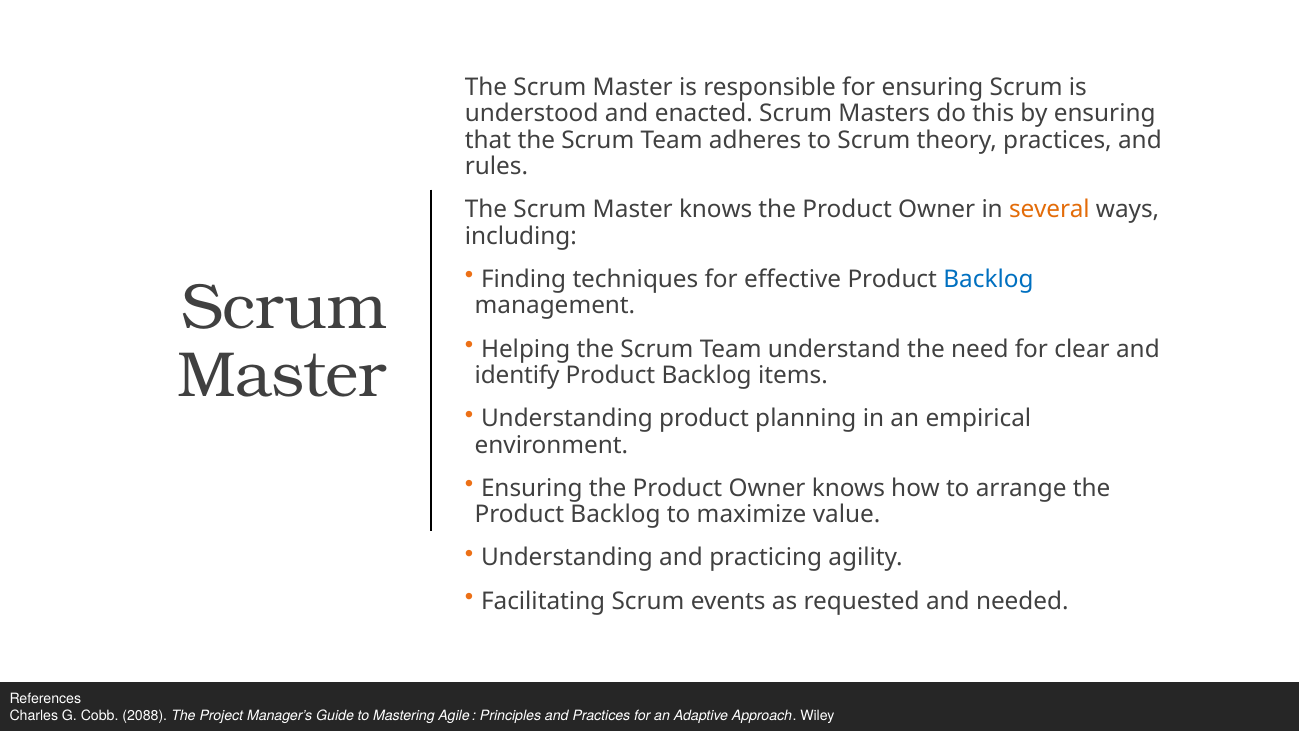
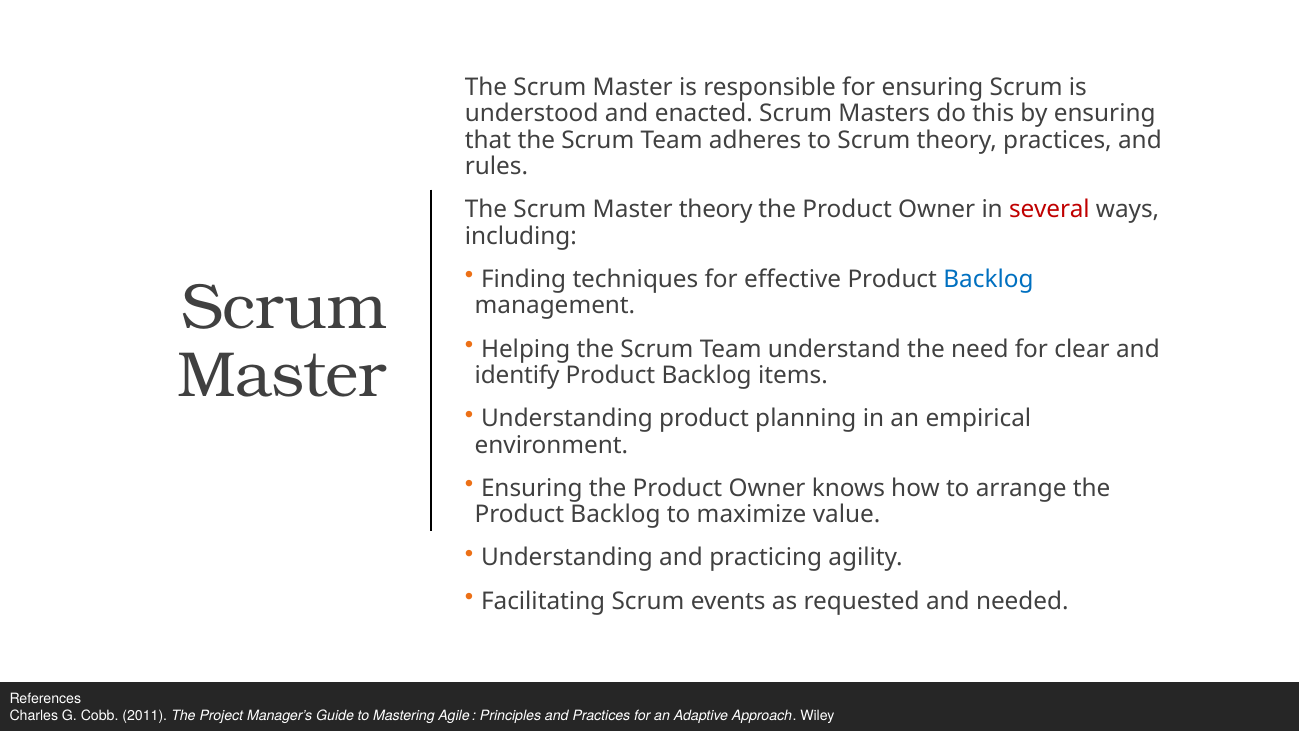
Master knows: knows -> theory
several colour: orange -> red
2088: 2088 -> 2011
